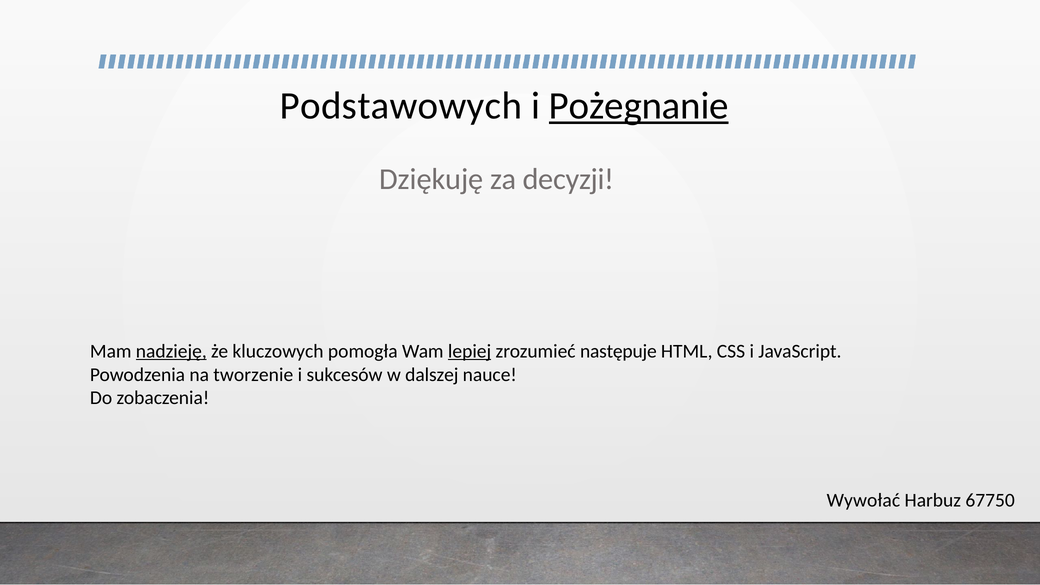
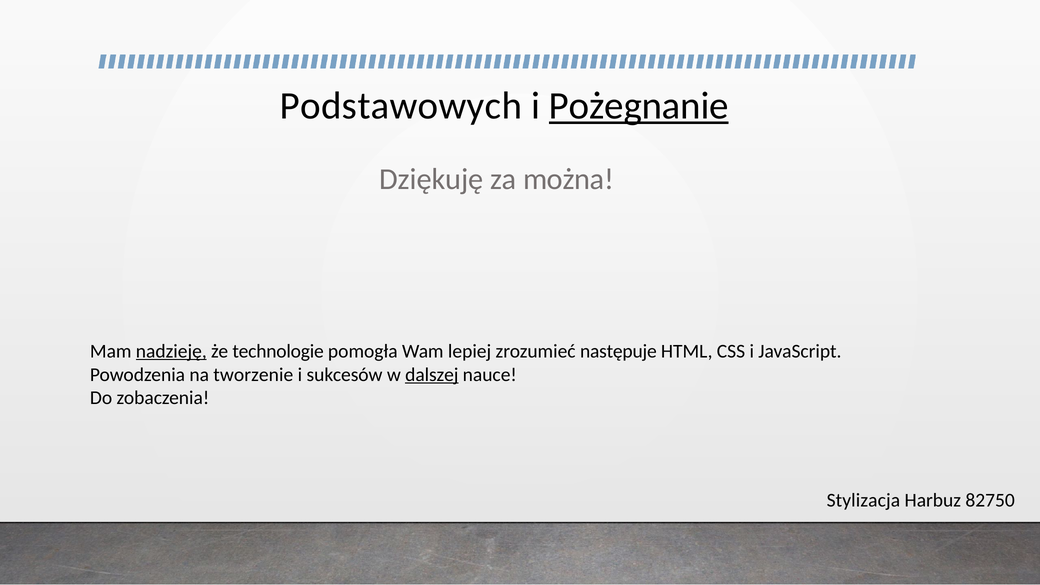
decyzji: decyzji -> można
kluczowych: kluczowych -> technologie
lepiej underline: present -> none
dalszej underline: none -> present
Wywołać: Wywołać -> Stylizacja
67750: 67750 -> 82750
